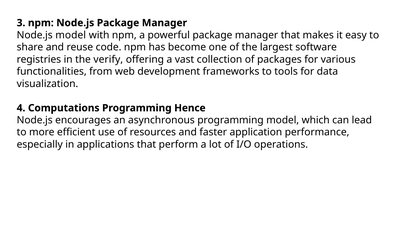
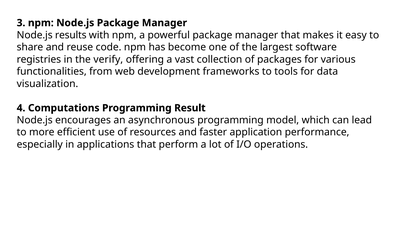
Node.js model: model -> results
Hence: Hence -> Result
